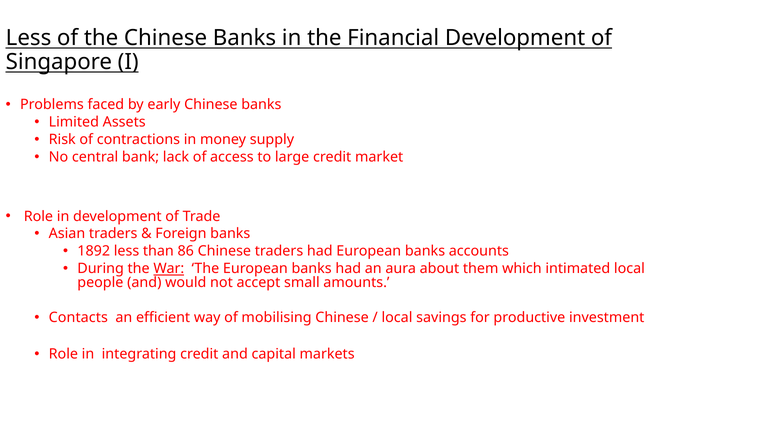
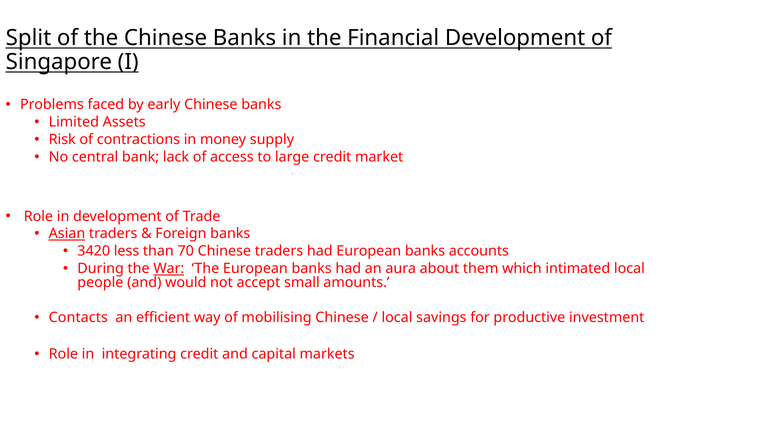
Less at (29, 38): Less -> Split
Asian underline: none -> present
1892: 1892 -> 3420
86: 86 -> 70
